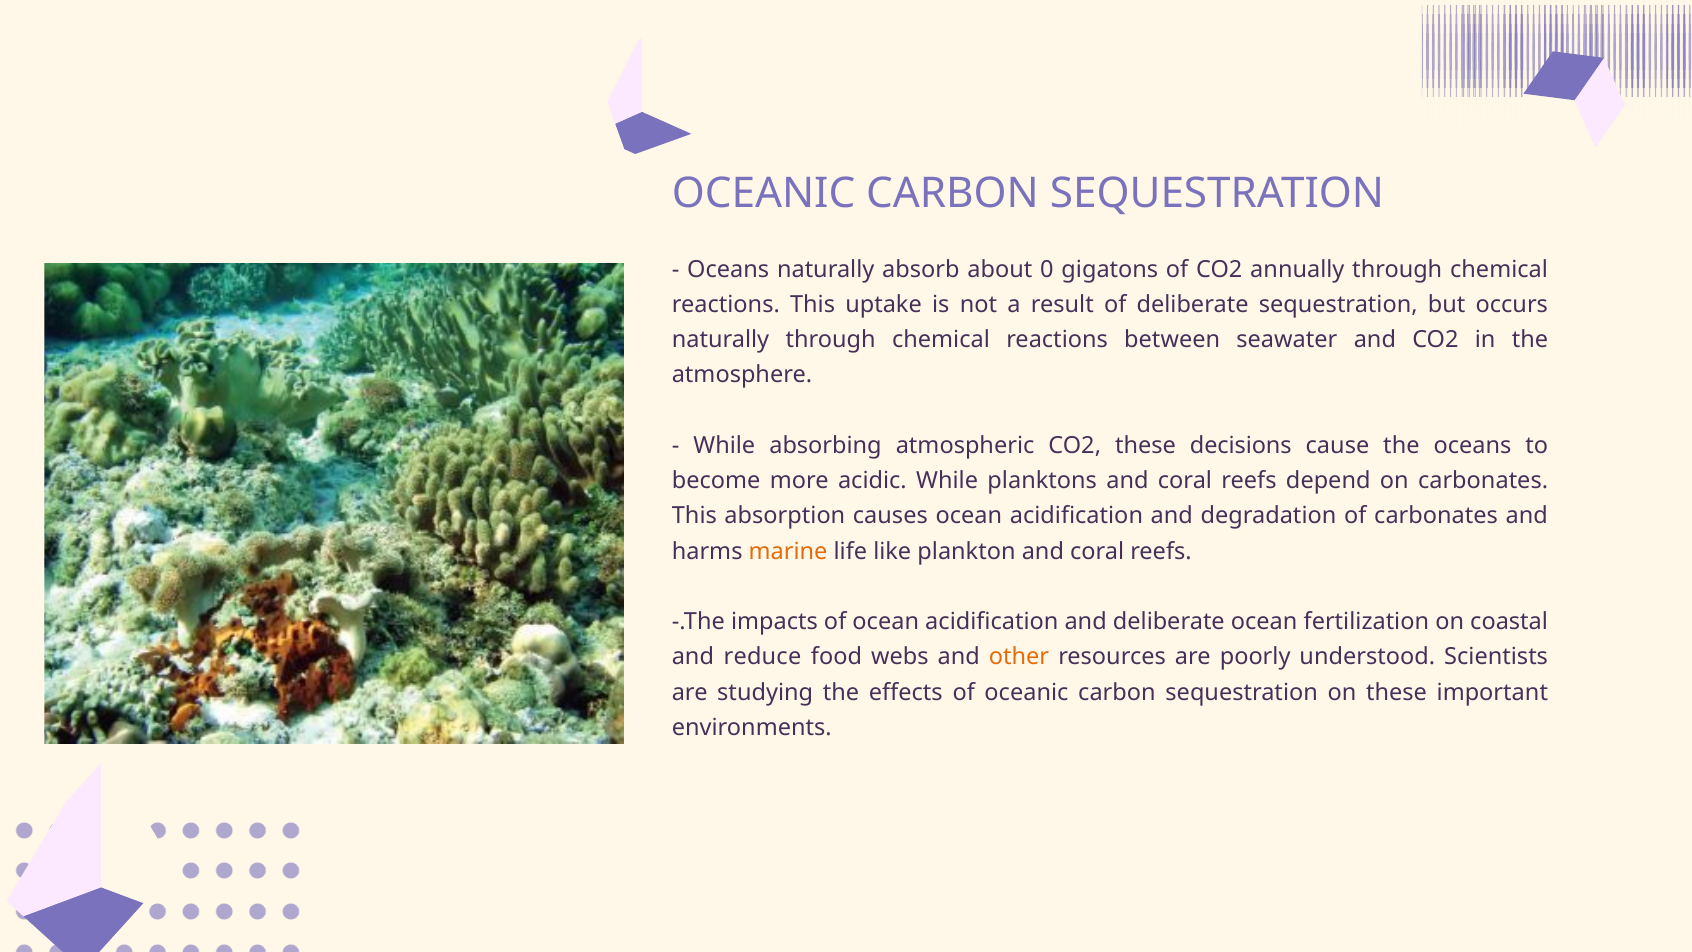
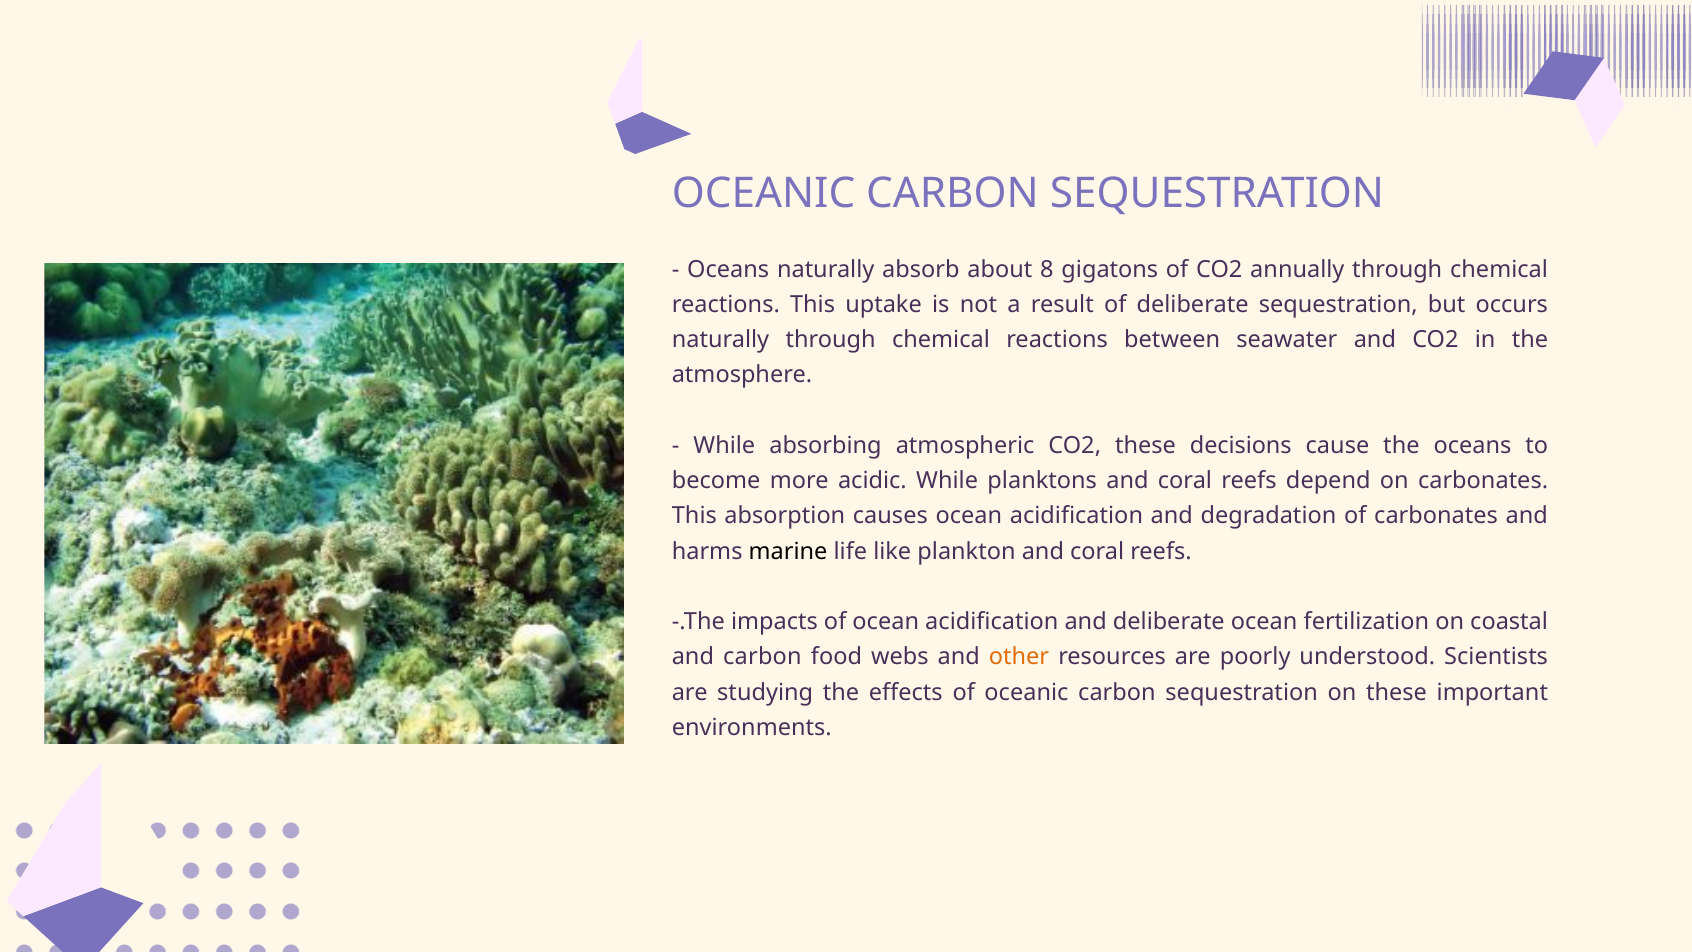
0: 0 -> 8
marine colour: orange -> black
and reduce: reduce -> carbon
